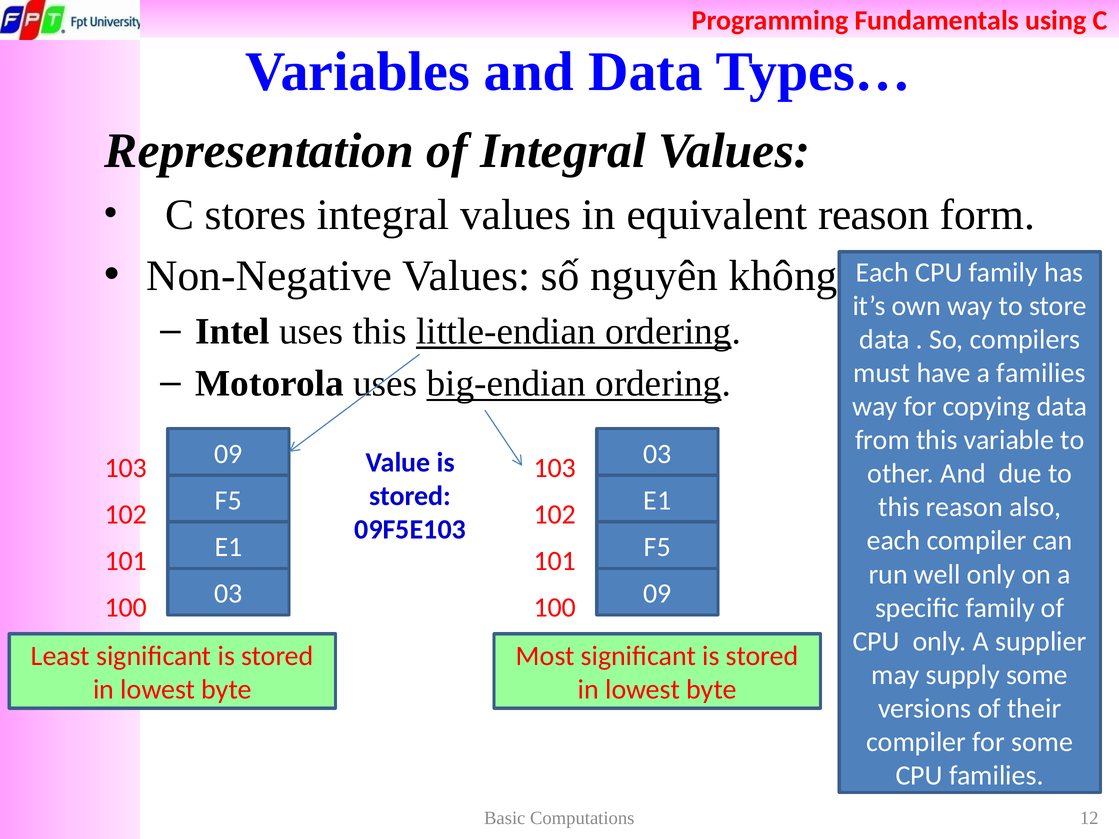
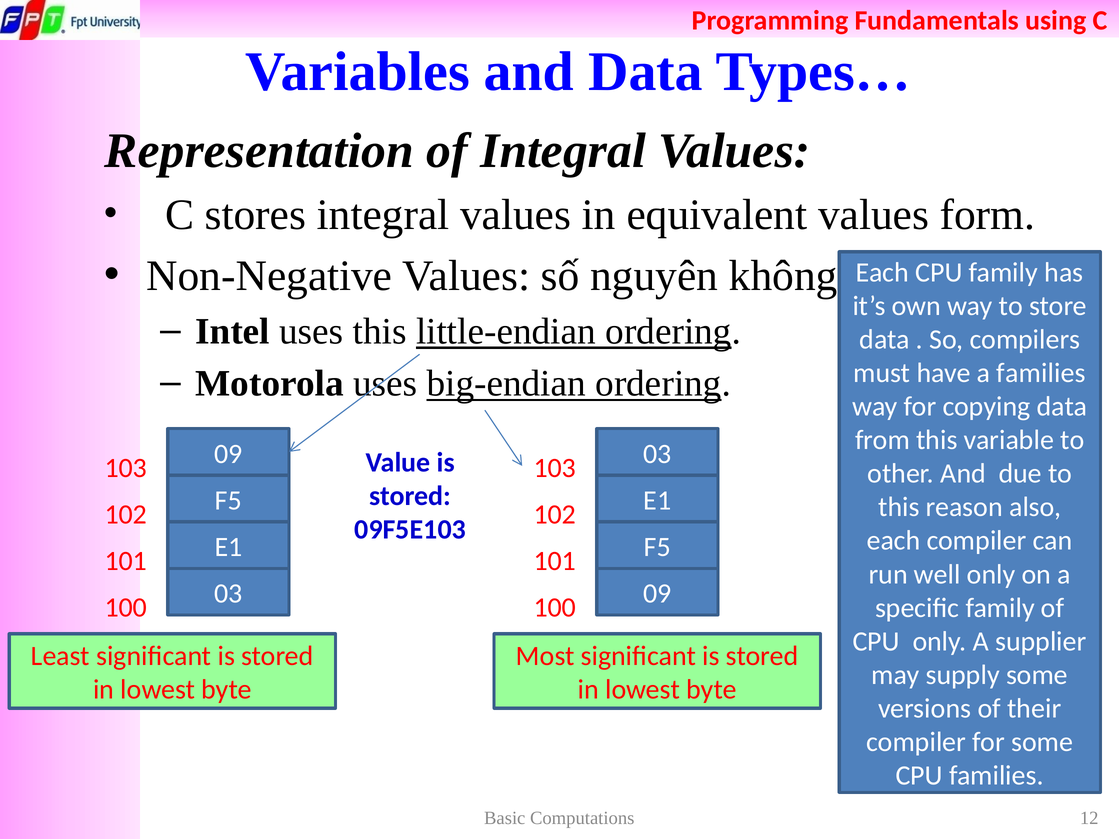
equivalent reason: reason -> values
